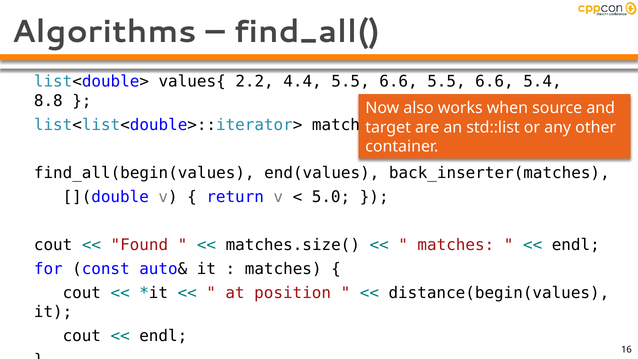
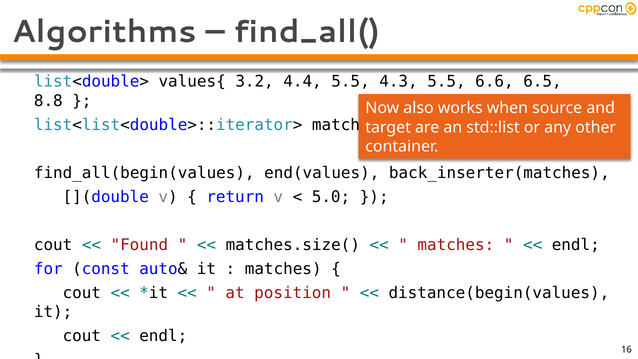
2.2: 2.2 -> 3.2
4.4 5.5 6.6: 6.6 -> 4.3
5.4: 5.4 -> 6.5
